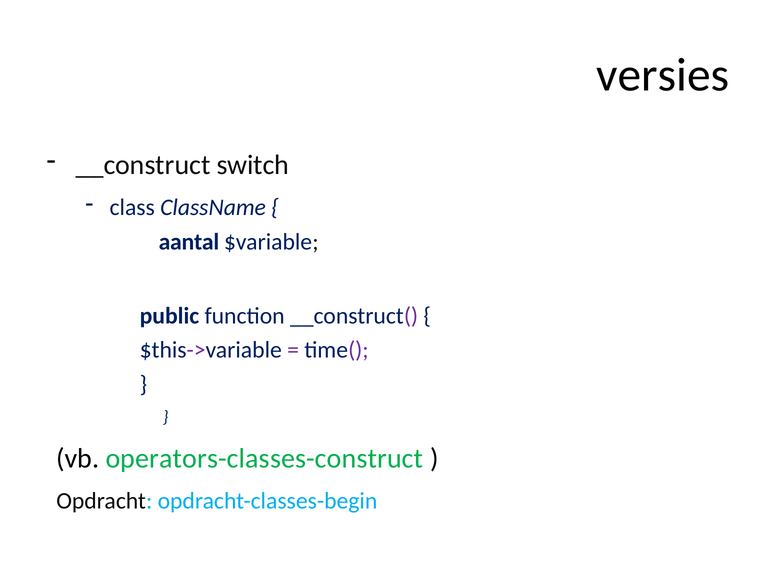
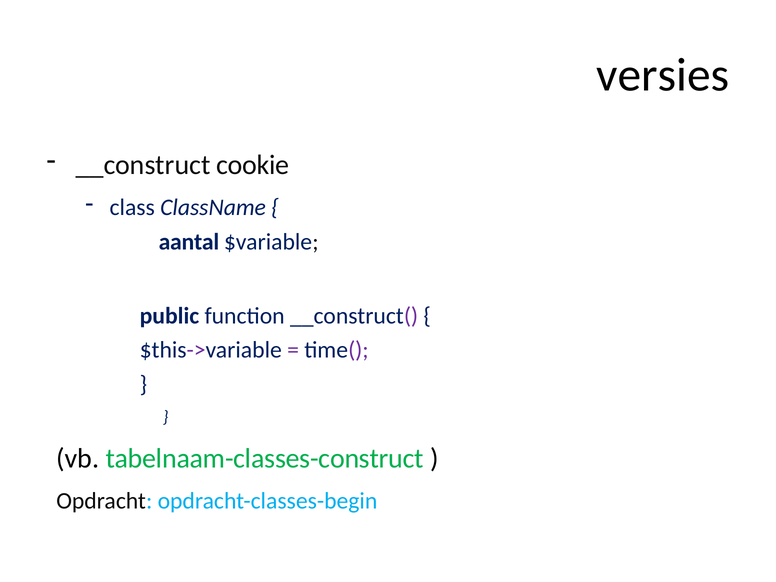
switch: switch -> cookie
operators-classes-construct: operators-classes-construct -> tabelnaam-classes-construct
